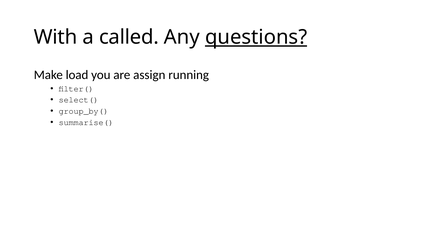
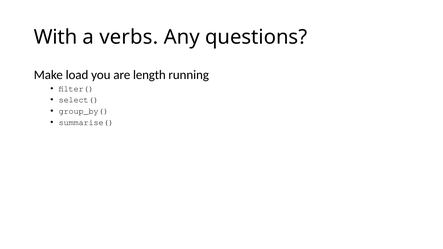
called: called -> verbs
questions underline: present -> none
assign: assign -> length
